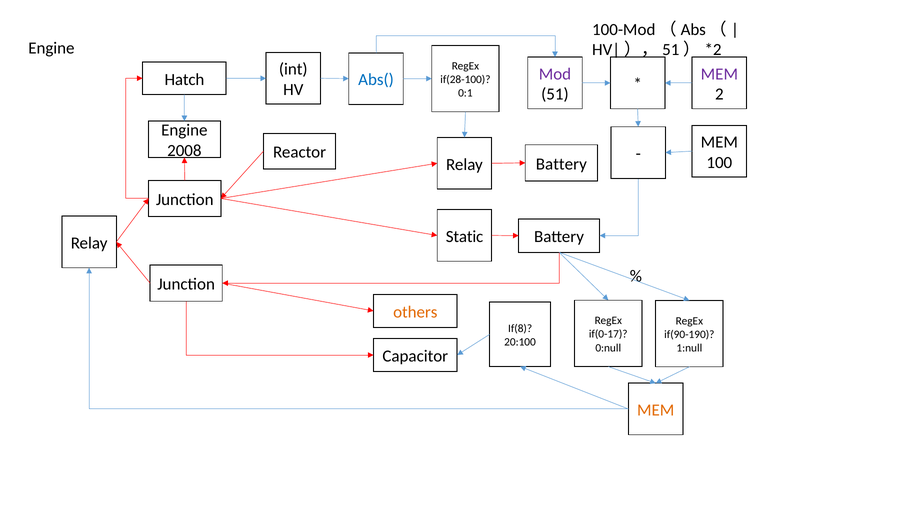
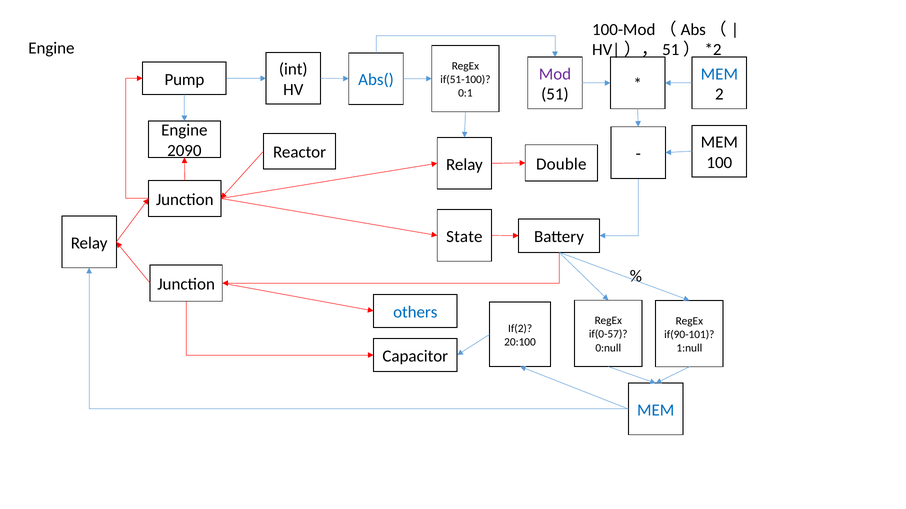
MEM at (719, 74) colour: purple -> blue
Hatch: Hatch -> Pump
if(28-100: if(28-100 -> if(51-100
2008: 2008 -> 2090
Battery at (561, 164): Battery -> Double
Static: Static -> State
others colour: orange -> blue
If(8: If(8 -> If(2
if(0-17: if(0-17 -> if(0-57
if(90-190: if(90-190 -> if(90-101
MEM at (656, 411) colour: orange -> blue
